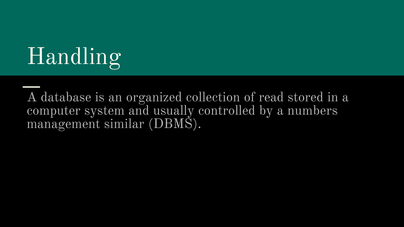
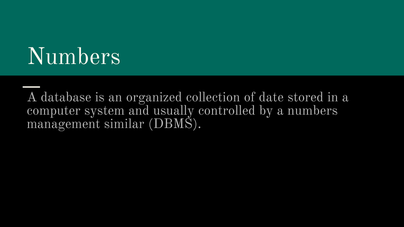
Handling at (74, 57): Handling -> Numbers
read: read -> date
